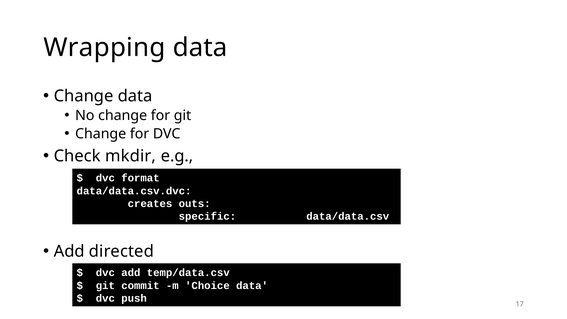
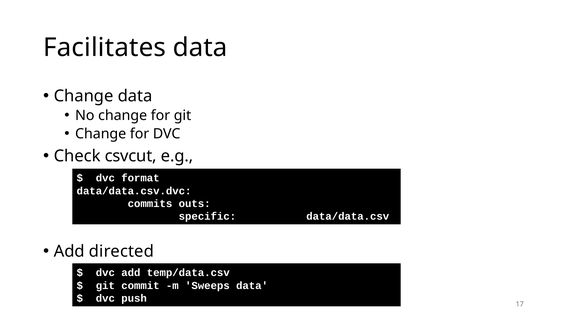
Wrapping: Wrapping -> Facilitates
mkdir: mkdir -> csvcut
creates: creates -> commits
Choice: Choice -> Sweeps
